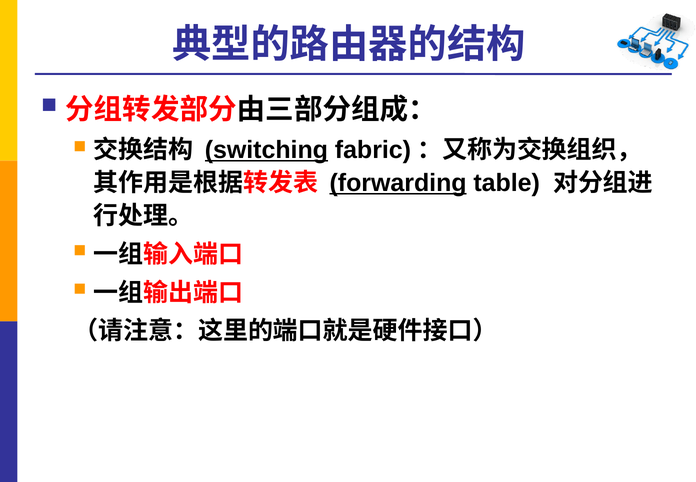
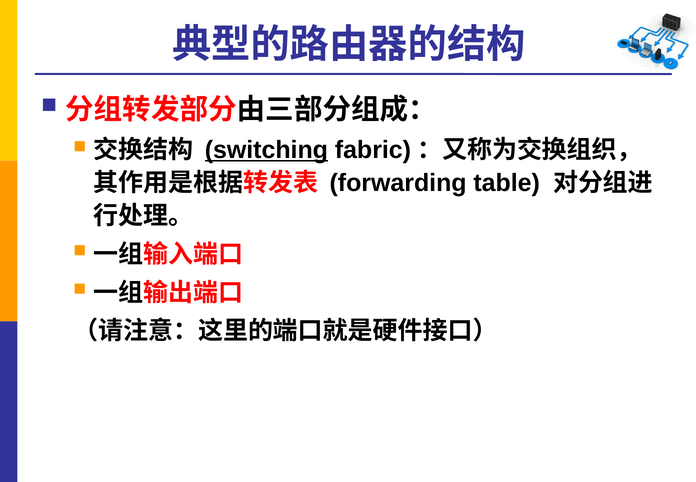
forwarding underline: present -> none
